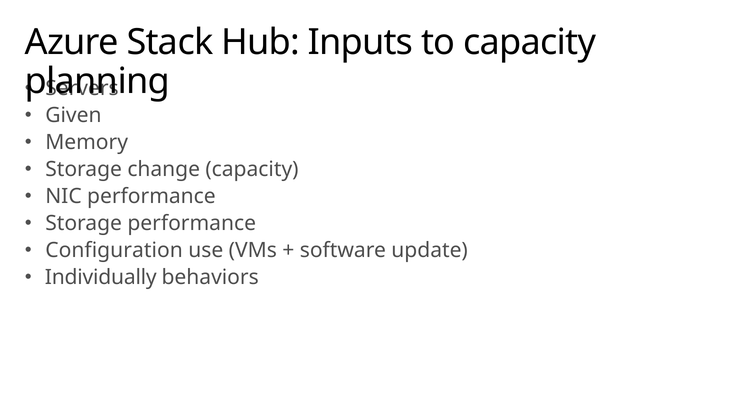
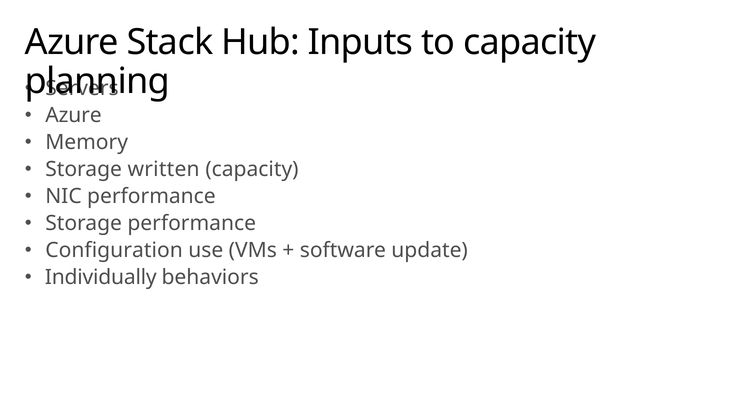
Given at (73, 116): Given -> Azure
change: change -> written
